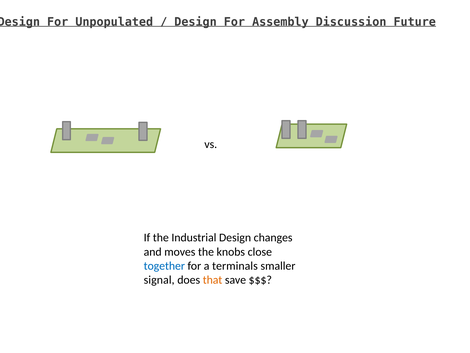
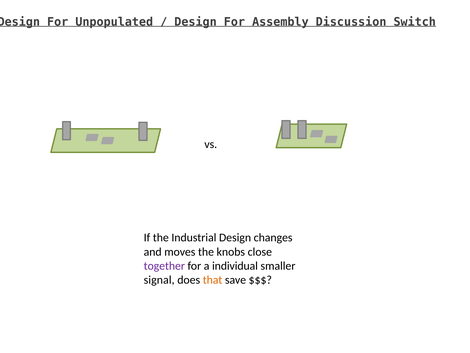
Future: Future -> Switch
together colour: blue -> purple
terminals: terminals -> individual
